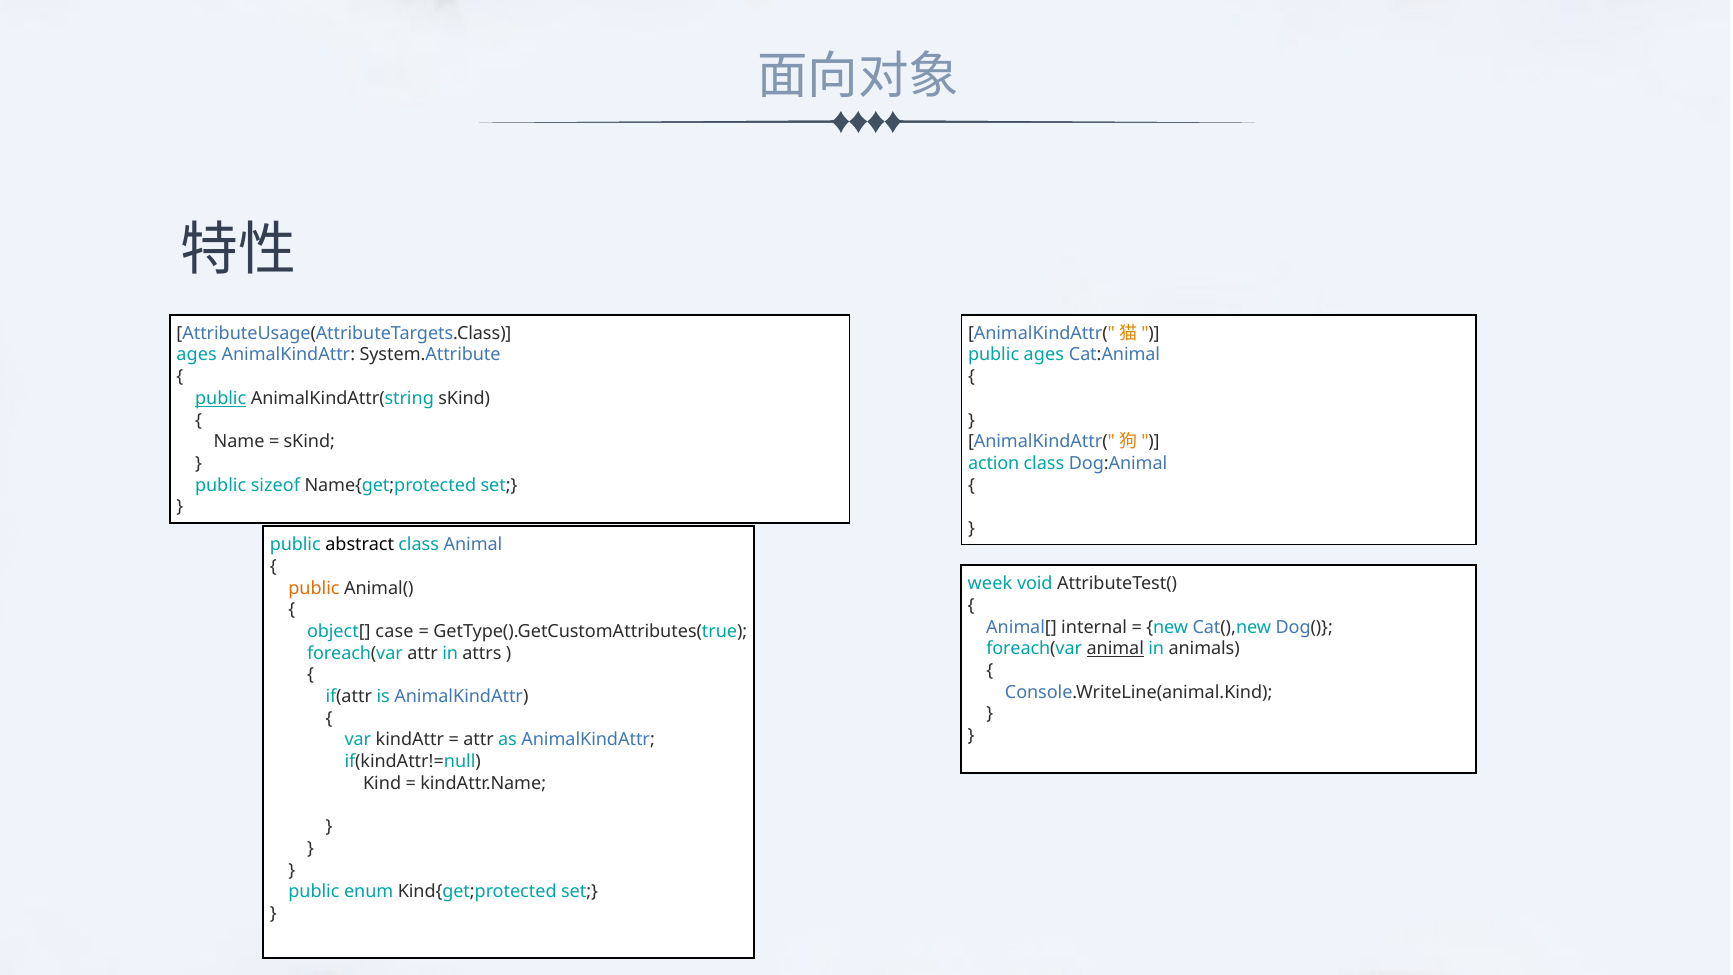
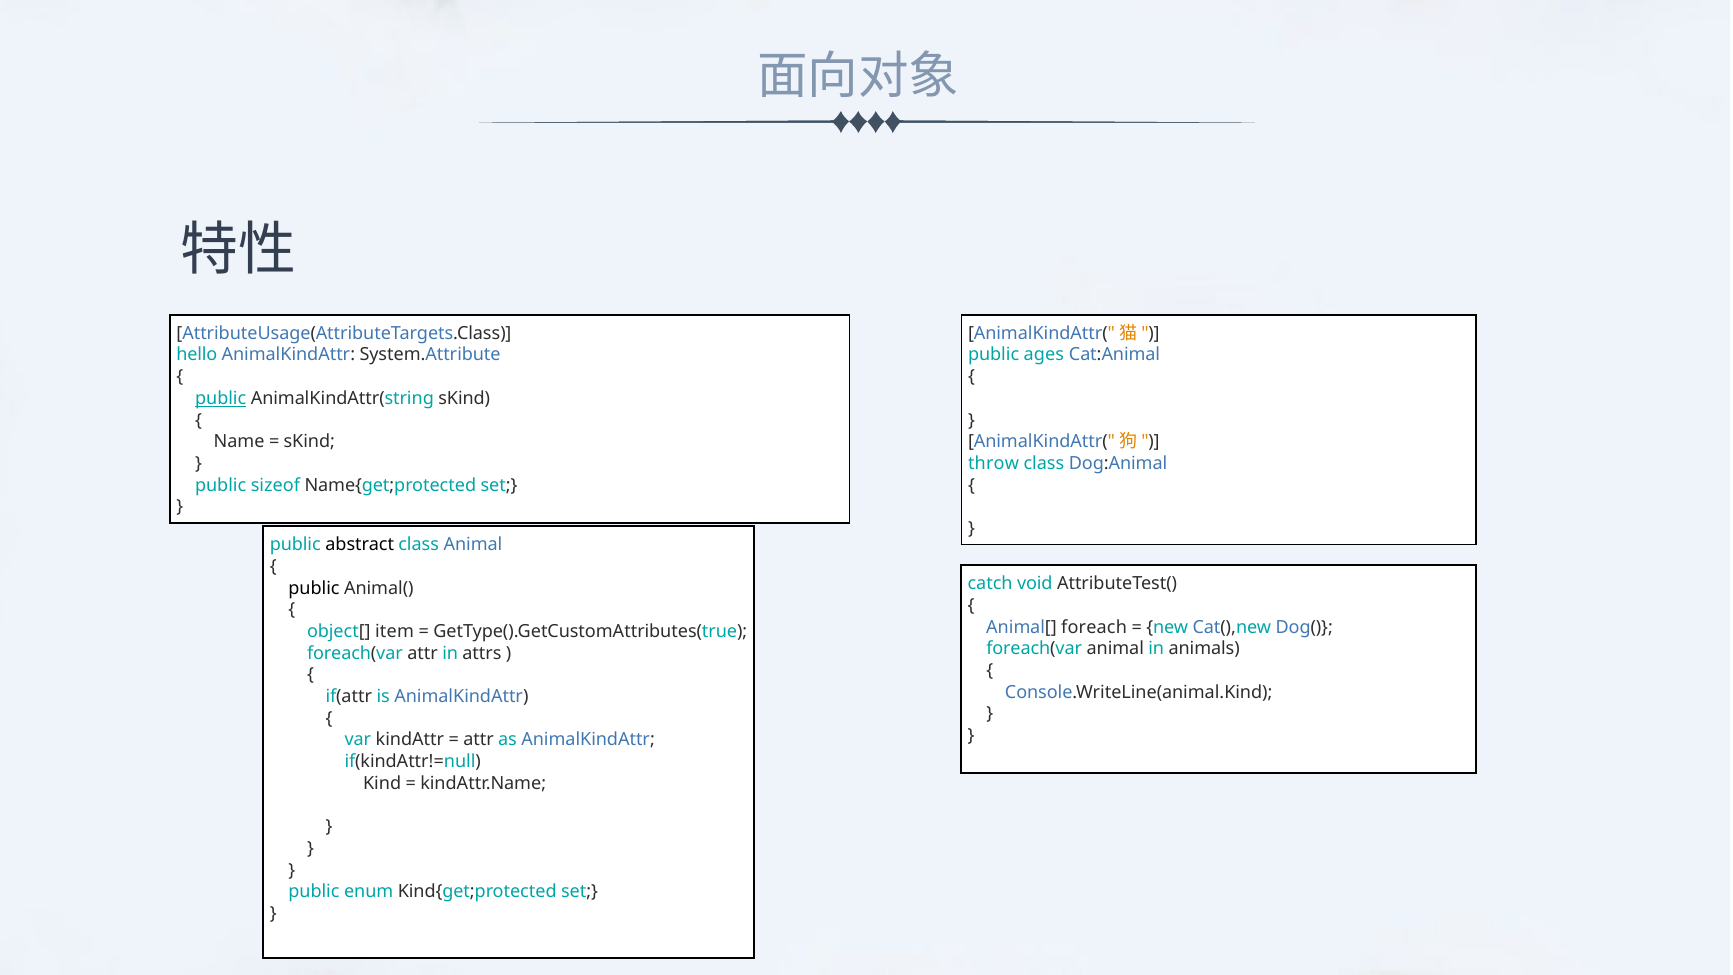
ages at (197, 355): ages -> hello
action: action -> throw
week: week -> catch
public at (314, 588) colour: orange -> black
internal: internal -> foreach
case: case -> item
animal at (1115, 649) underline: present -> none
